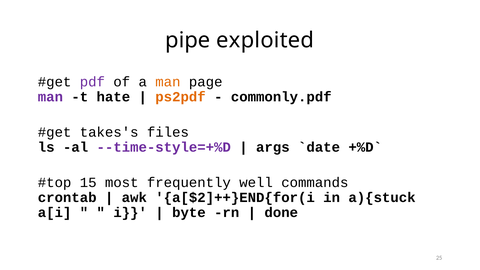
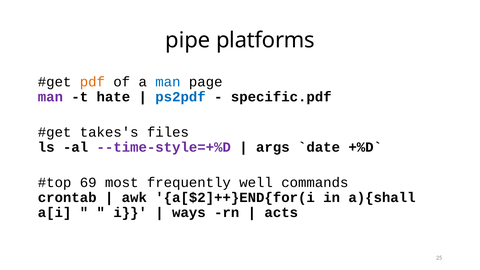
exploited: exploited -> platforms
pdf colour: purple -> orange
man at (168, 82) colour: orange -> blue
ps2pdf colour: orange -> blue
commonly.pdf: commonly.pdf -> specific.pdf
15: 15 -> 69
a){stuck: a){stuck -> a){shall
byte: byte -> ways
done: done -> acts
